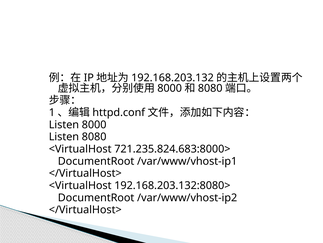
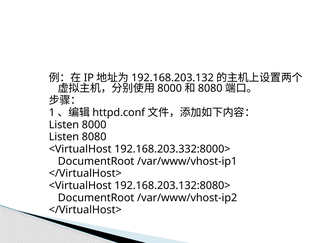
721.235.824.683:8000>: 721.235.824.683:8000> -> 192.168.203.332:8000>
